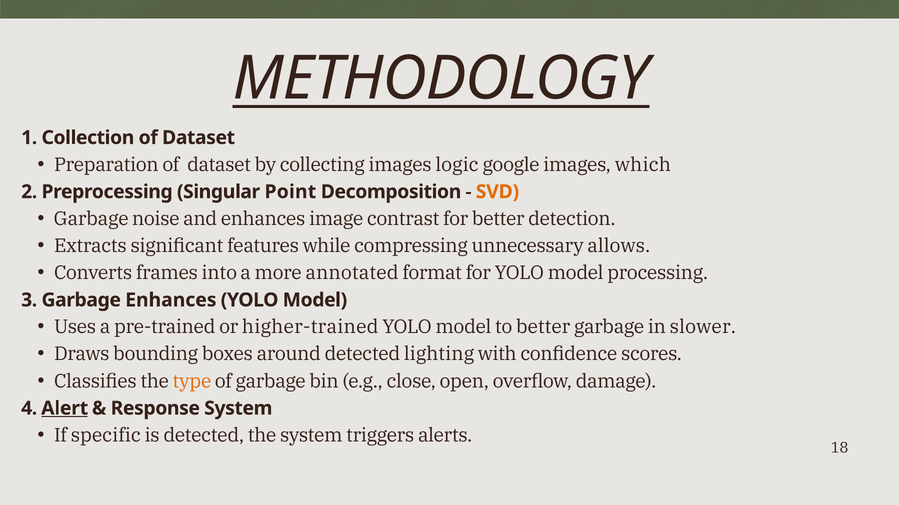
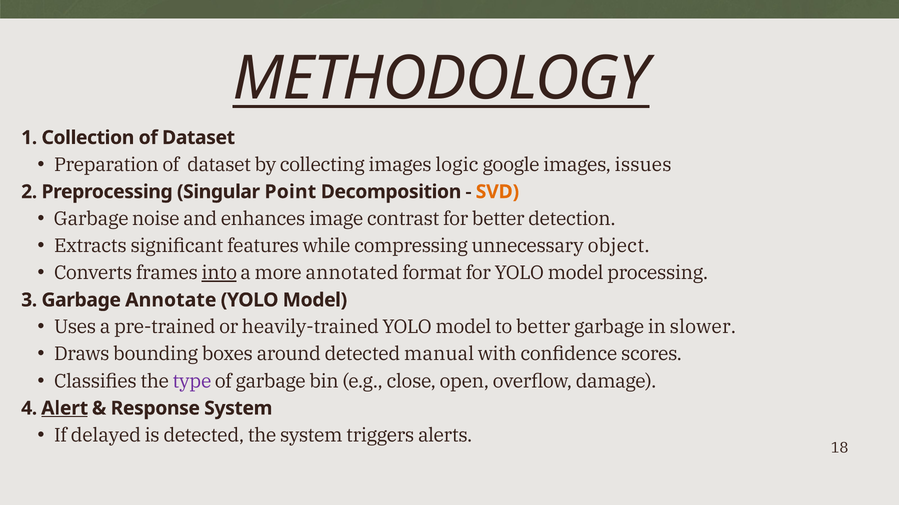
which: which -> issues
allows: allows -> object
into underline: none -> present
Garbage Enhances: Enhances -> Annotate
higher-trained: higher-trained -> heavily-trained
lighting: lighting -> manual
type colour: orange -> purple
specific: specific -> delayed
